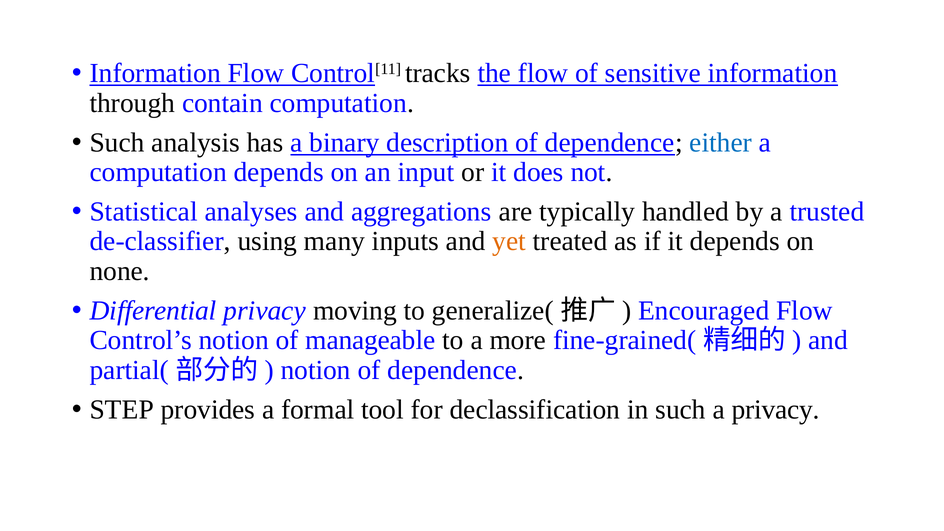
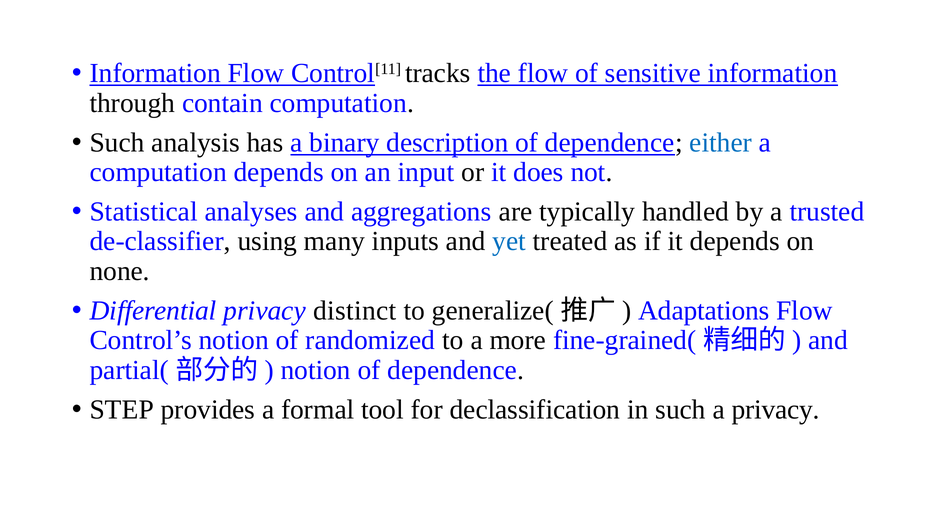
yet colour: orange -> blue
moving: moving -> distinct
Encouraged: Encouraged -> Adaptations
manageable: manageable -> randomized
